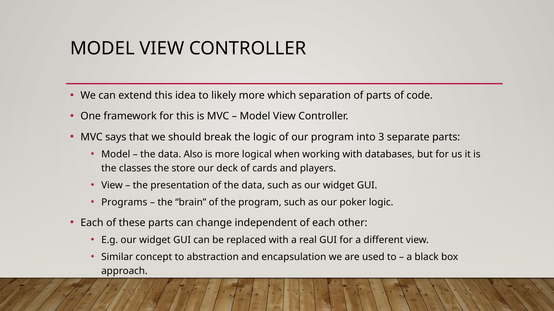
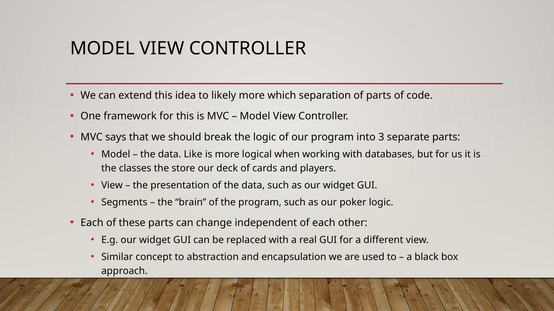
Also: Also -> Like
Programs: Programs -> Segments
